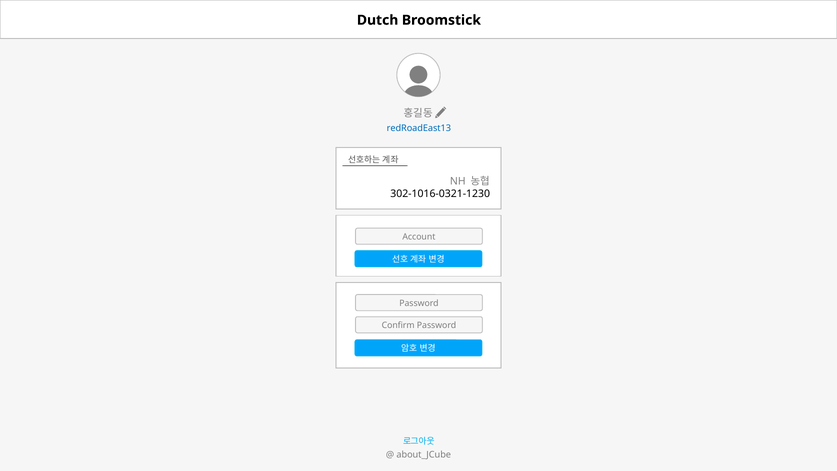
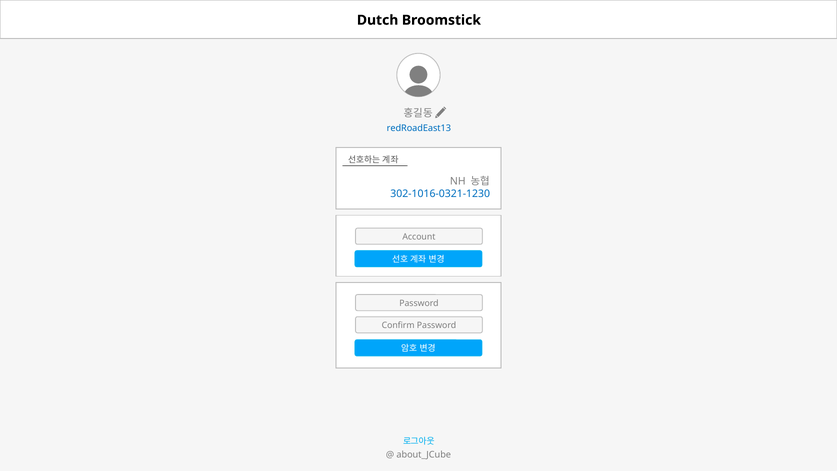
302-1016-0321-1230 colour: black -> blue
